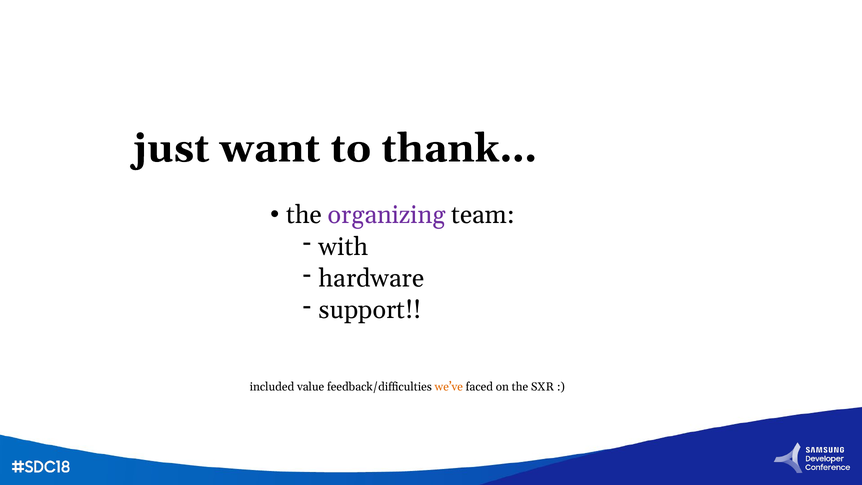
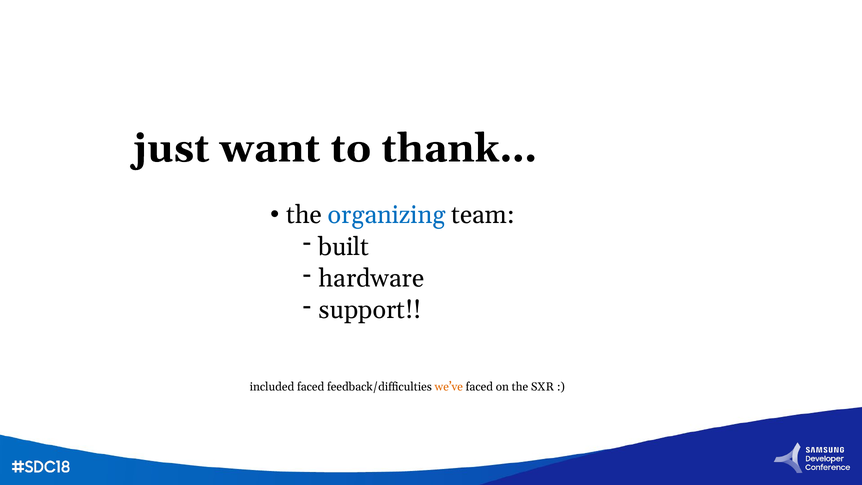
organizing colour: purple -> blue
with: with -> built
included value: value -> faced
